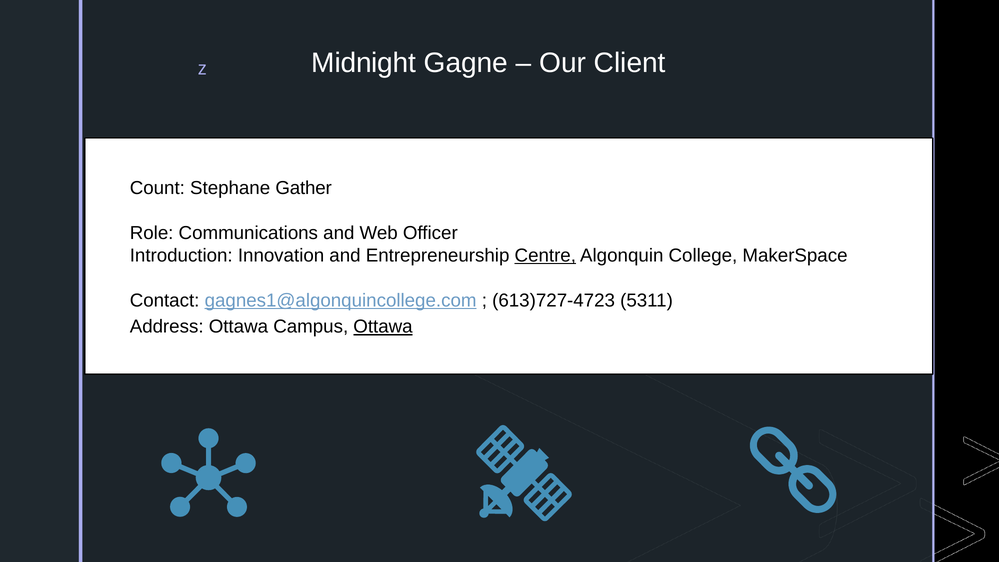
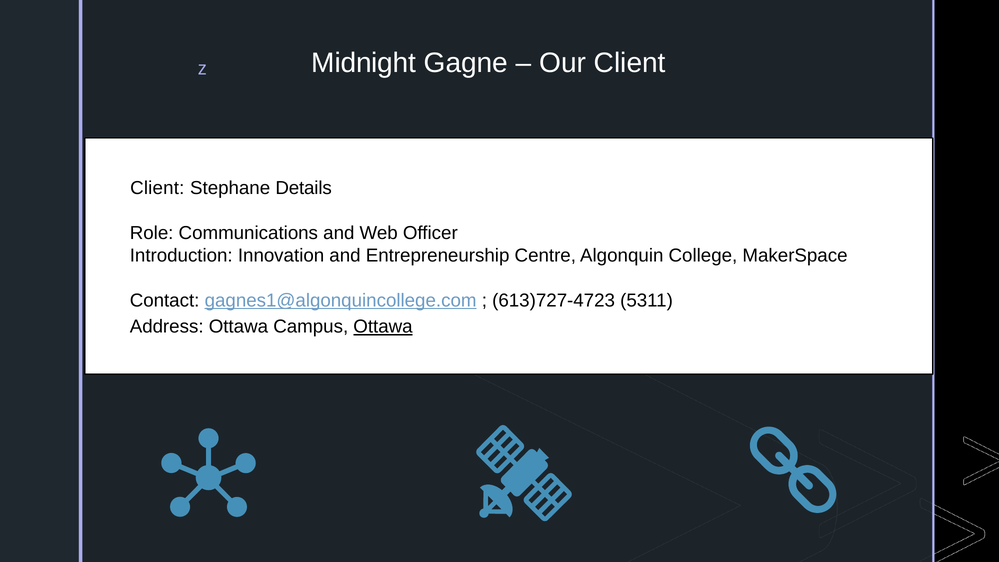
Count at (157, 188): Count -> Client
Gather: Gather -> Details
Centre underline: present -> none
